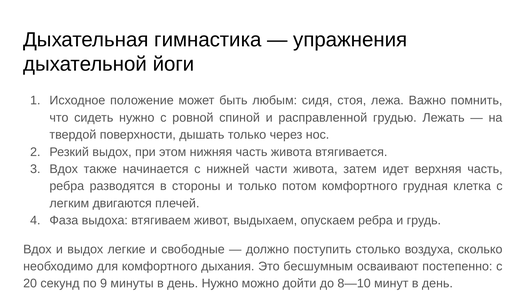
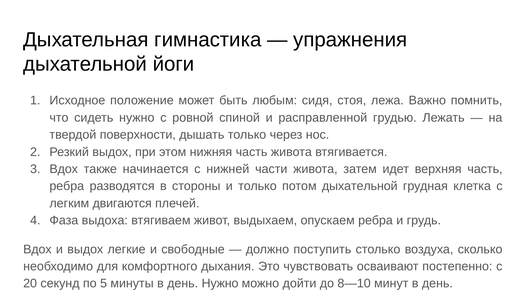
потом комфортного: комфортного -> дыхательной
бесшумным: бесшумным -> чувствовать
9: 9 -> 5
